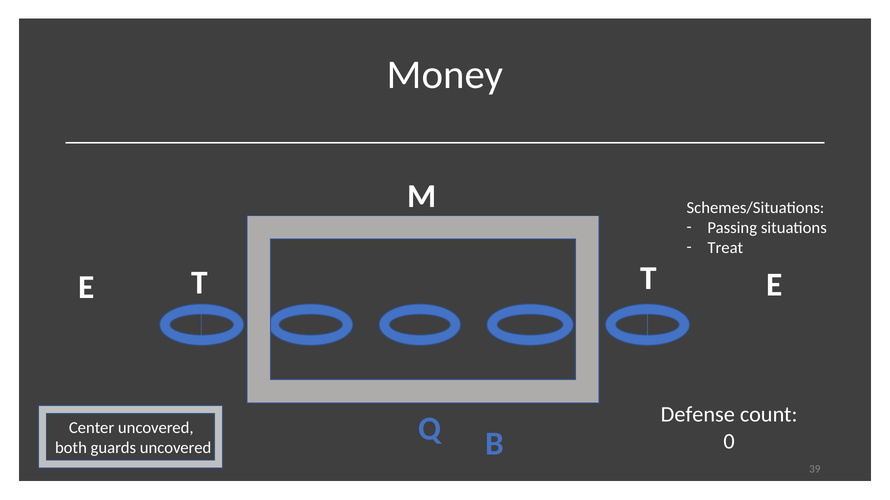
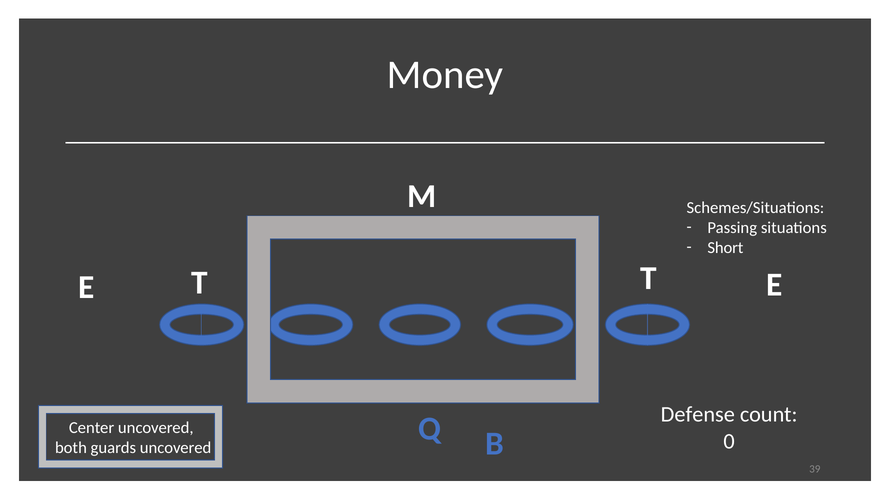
Treat: Treat -> Short
